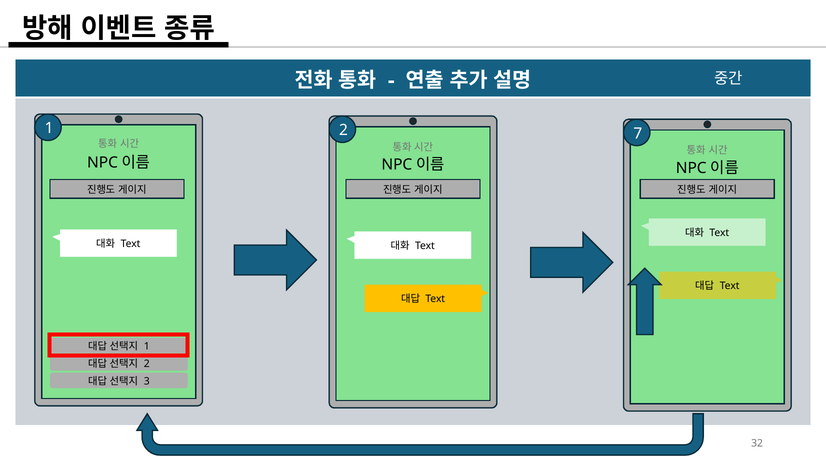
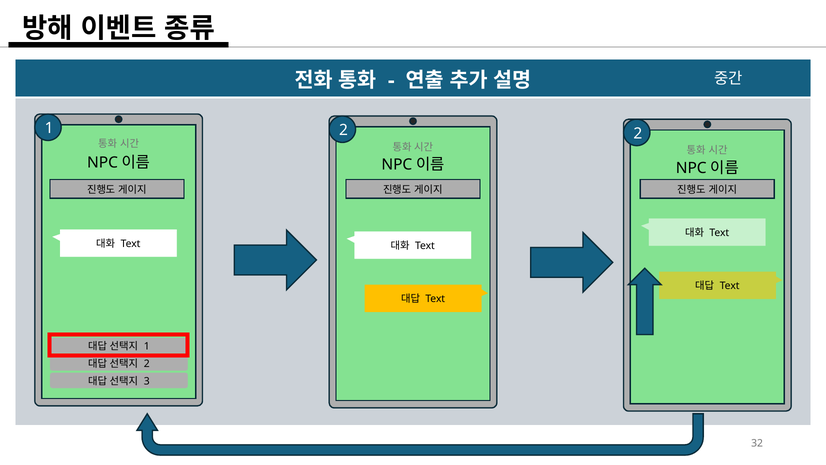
2 7: 7 -> 2
